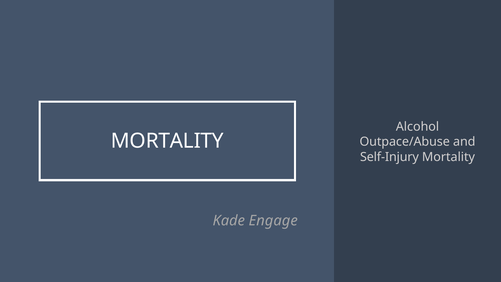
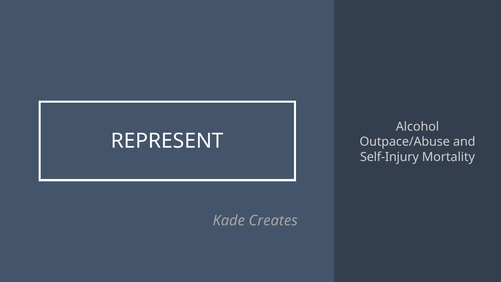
MORTALITY at (167, 141): MORTALITY -> REPRESENT
Engage: Engage -> Creates
